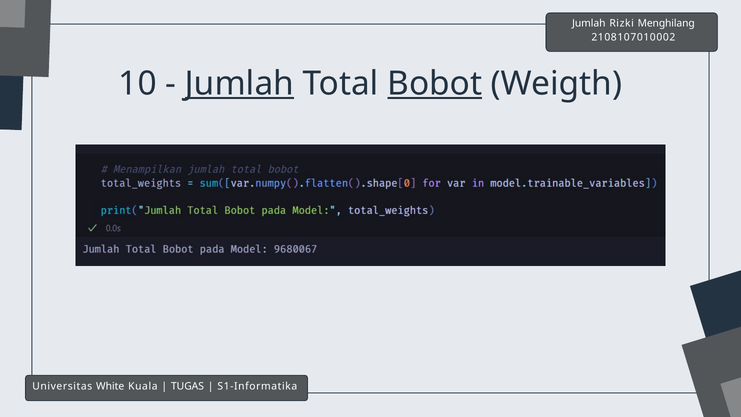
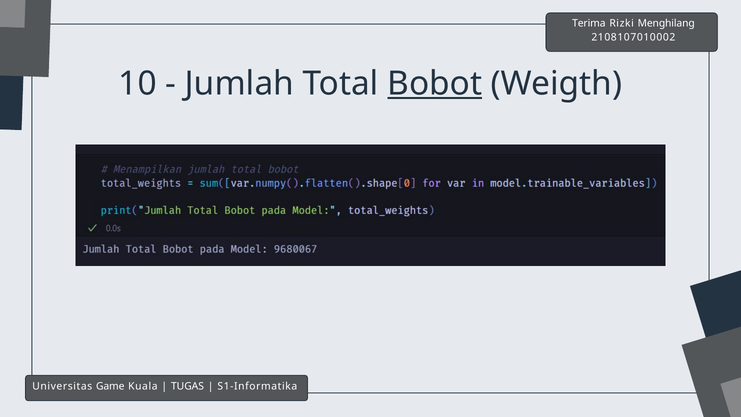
Jumlah at (589, 23): Jumlah -> Terima
Jumlah at (239, 84) underline: present -> none
White: White -> Game
